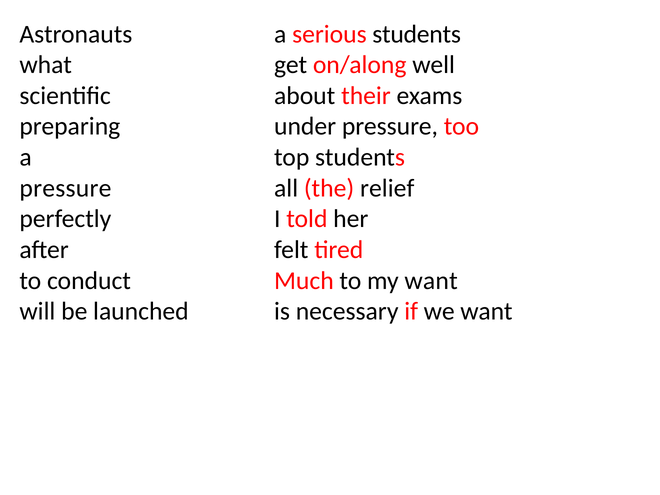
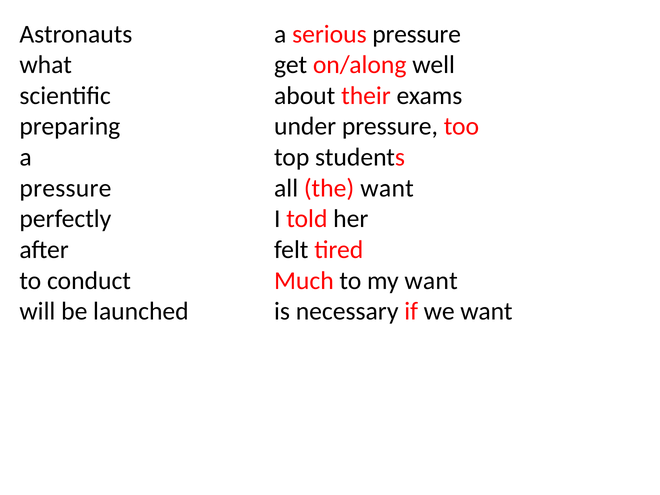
serious students: students -> pressure
the relief: relief -> want
